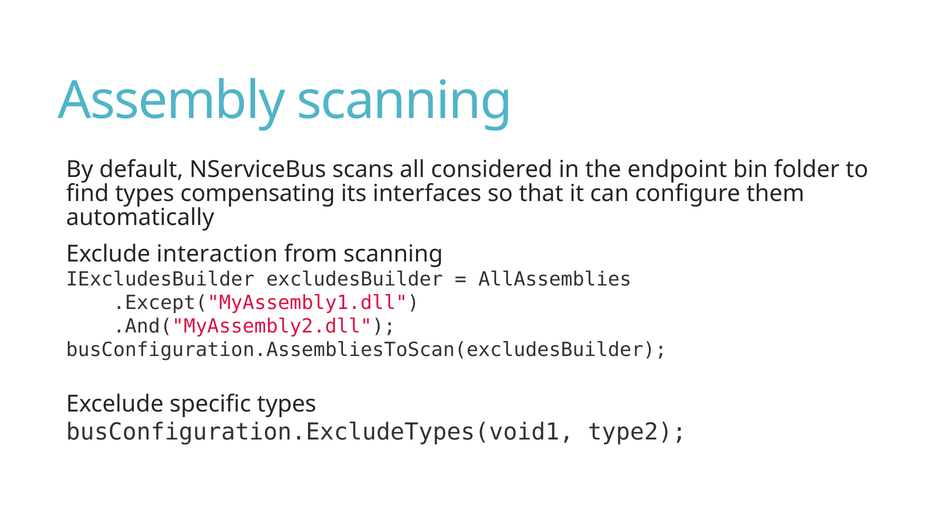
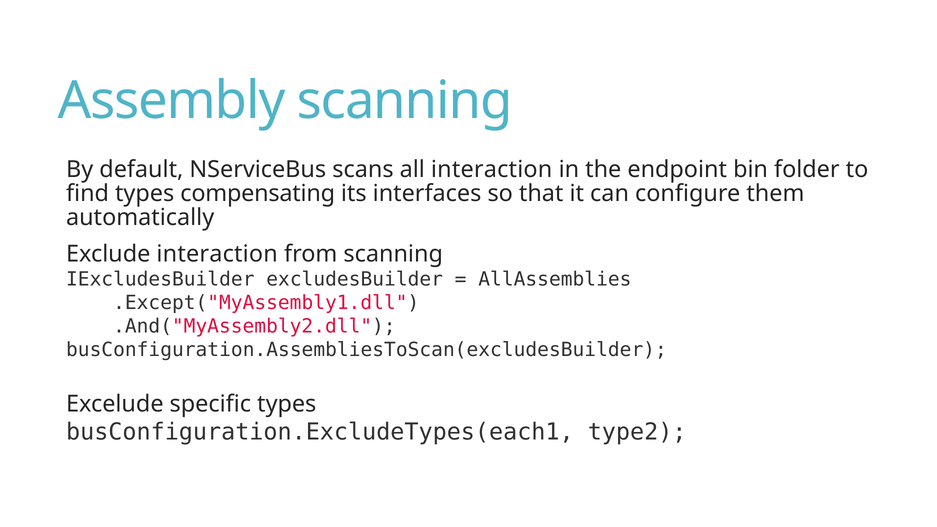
all considered: considered -> interaction
busConfiguration.ExcludeTypes(void1: busConfiguration.ExcludeTypes(void1 -> busConfiguration.ExcludeTypes(each1
